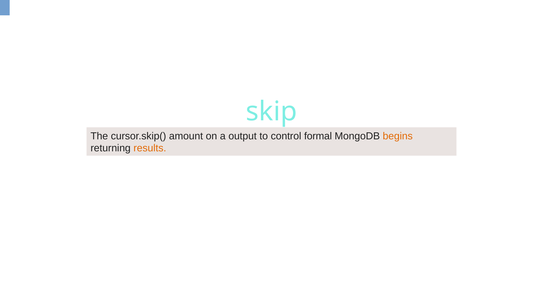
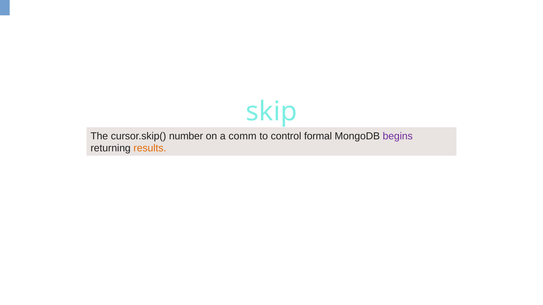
amount: amount -> number
output: output -> comm
begins colour: orange -> purple
